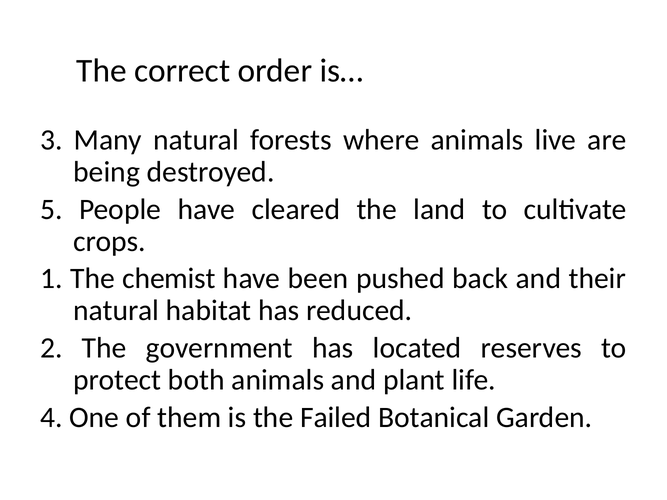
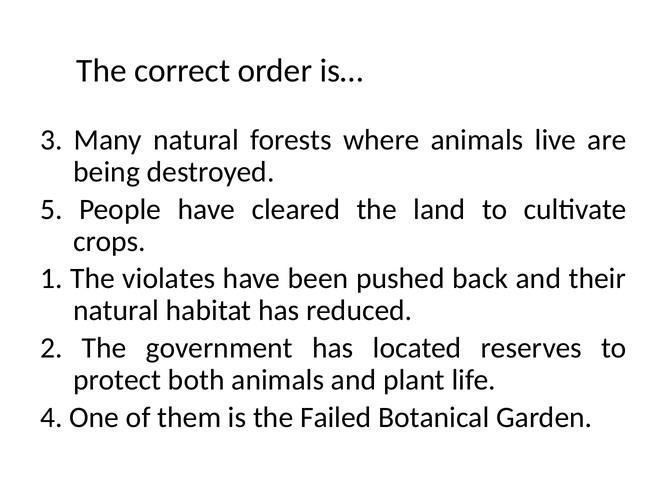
chemist: chemist -> violates
